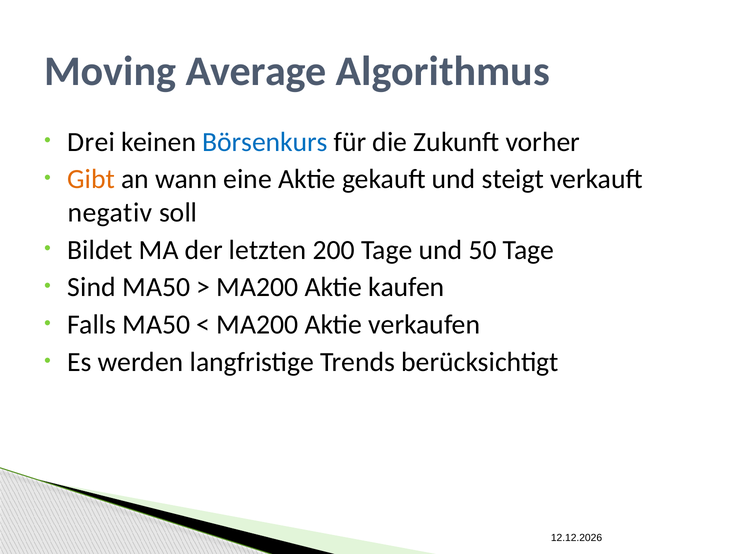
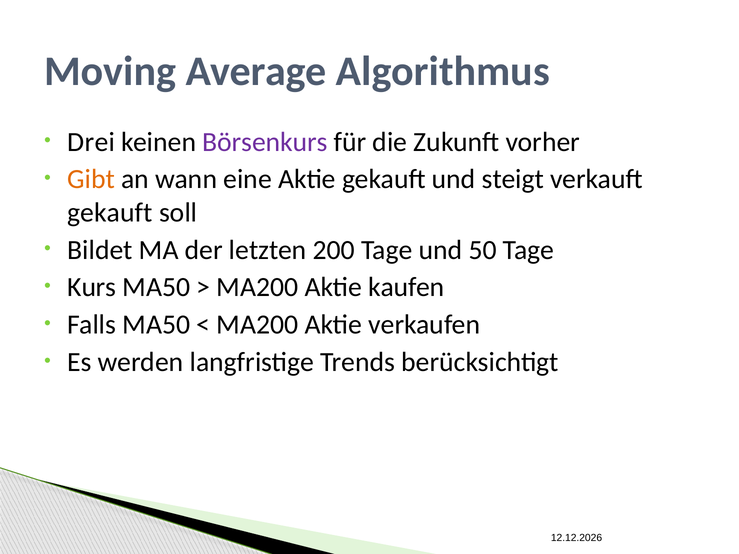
Börsenkurs colour: blue -> purple
negativ at (110, 213): negativ -> gekauft
Sind: Sind -> Kurs
